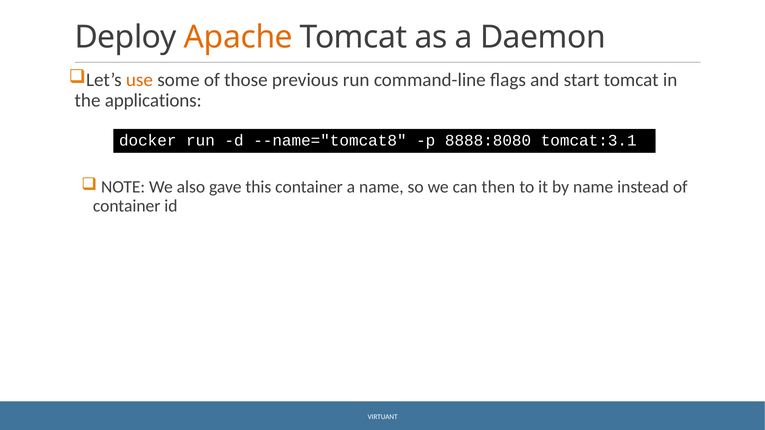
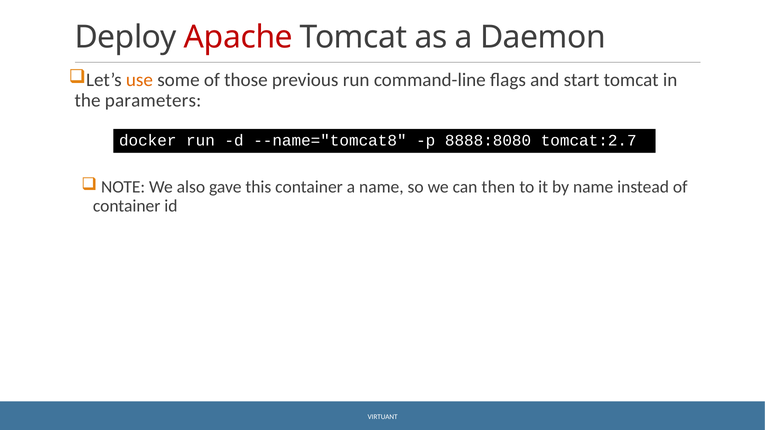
Apache colour: orange -> red
applications: applications -> parameters
tomcat:3.1: tomcat:3.1 -> tomcat:2.7
